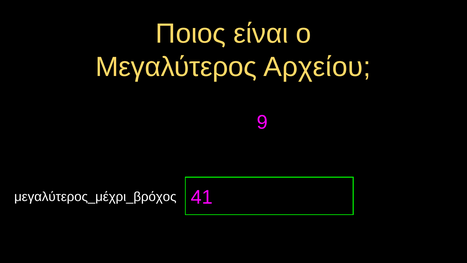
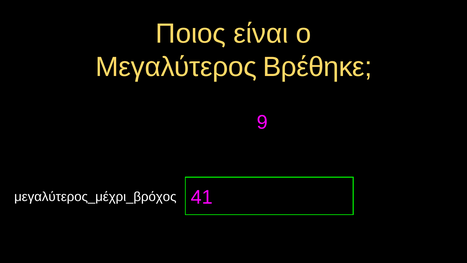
Αρχείου: Αρχείου -> Βρέθηκε
